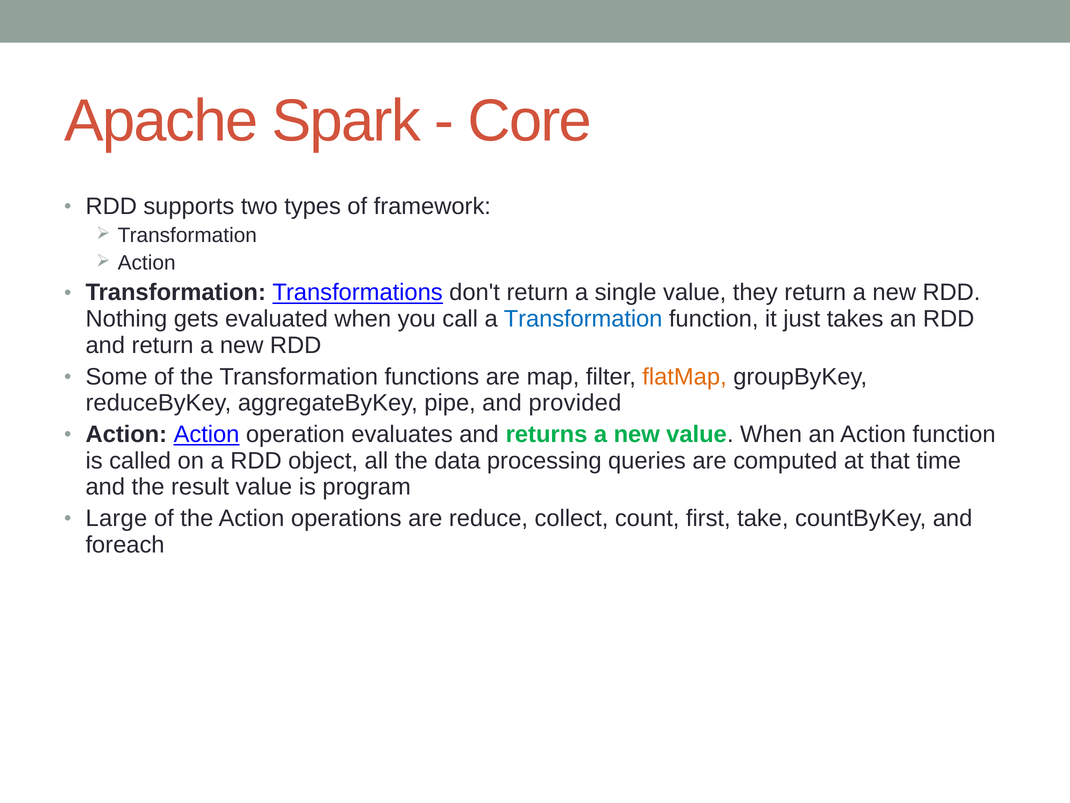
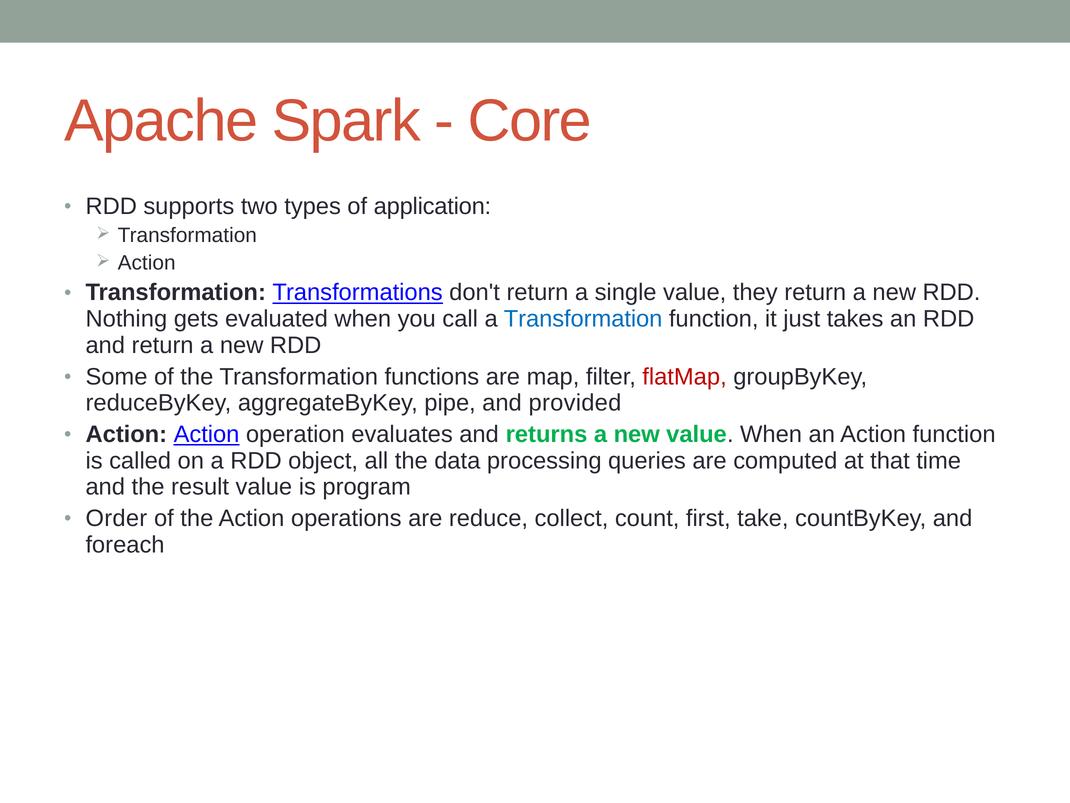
framework: framework -> application
flatMap colour: orange -> red
Large: Large -> Order
